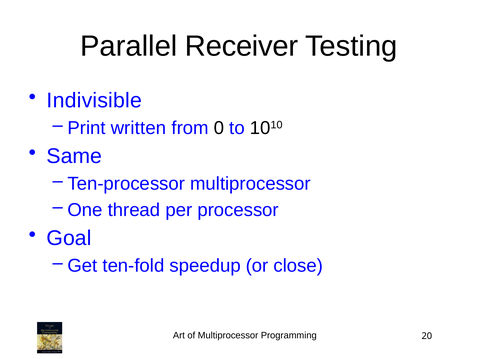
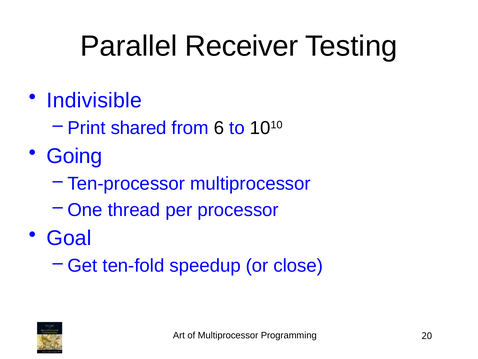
written: written -> shared
0: 0 -> 6
Same: Same -> Going
